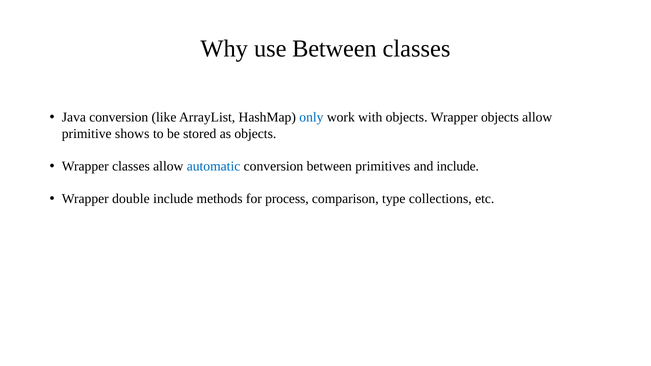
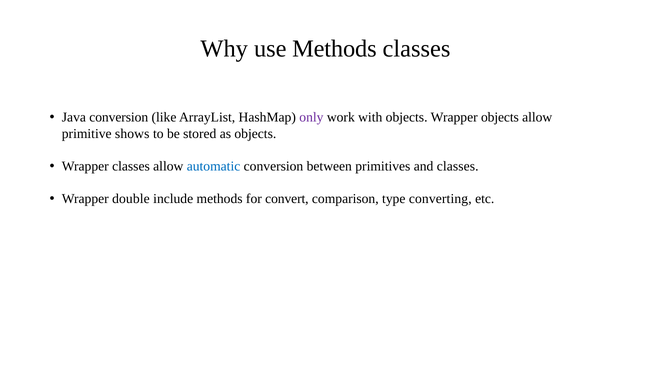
use Between: Between -> Methods
only colour: blue -> purple
and include: include -> classes
process: process -> convert
collections: collections -> converting
